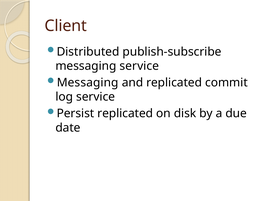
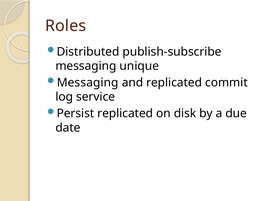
Client: Client -> Roles
messaging service: service -> unique
